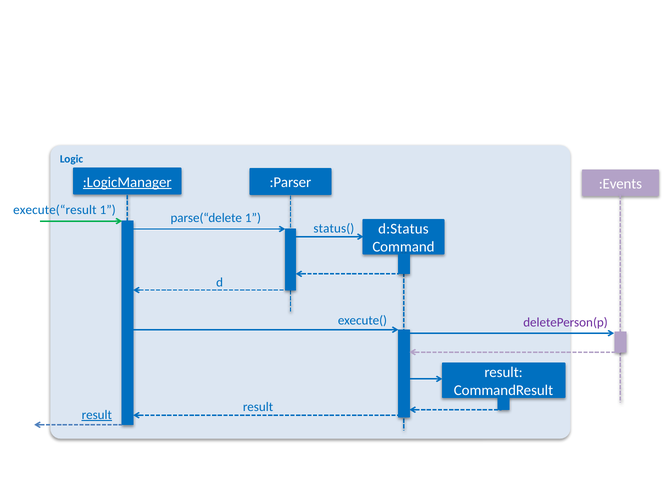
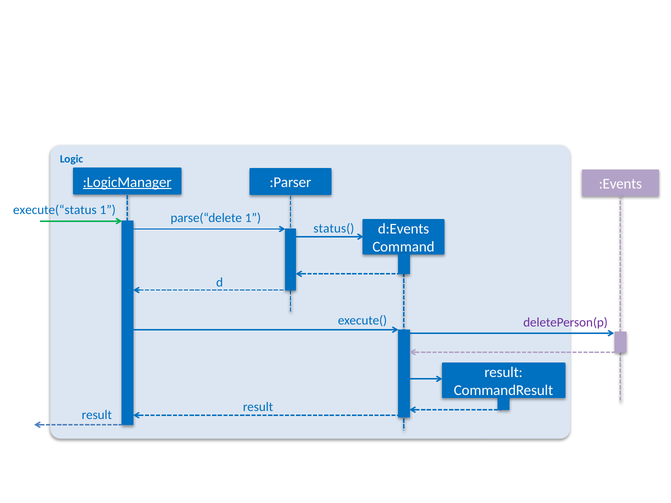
execute(“result: execute(“result -> execute(“status
d:Status: d:Status -> d:Events
result at (97, 415) underline: present -> none
